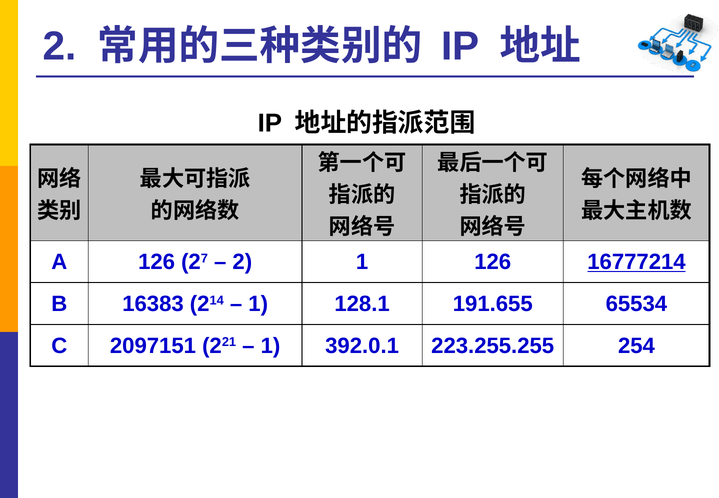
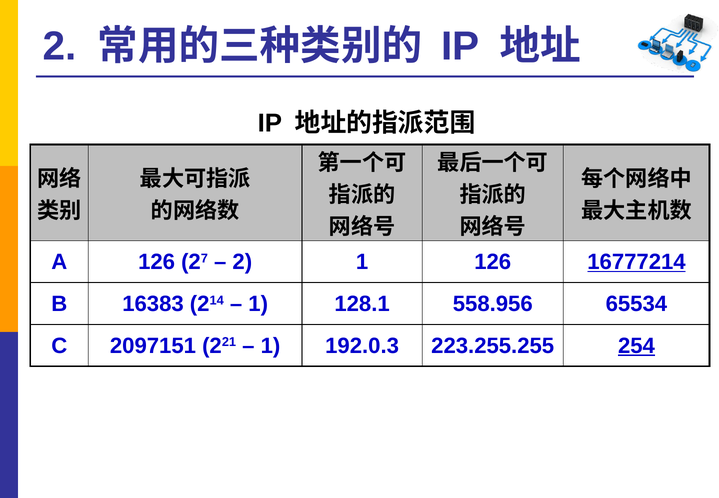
191.655: 191.655 -> 558.956
392.0.1: 392.0.1 -> 192.0.3
254 underline: none -> present
